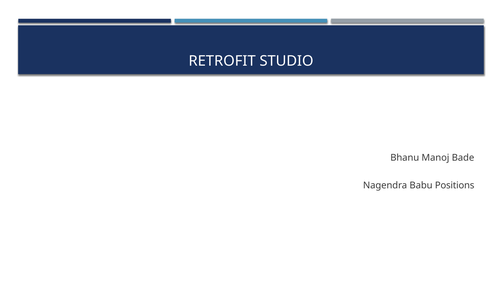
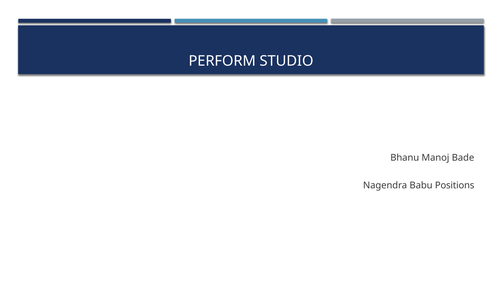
RETROFIT: RETROFIT -> PERFORM
